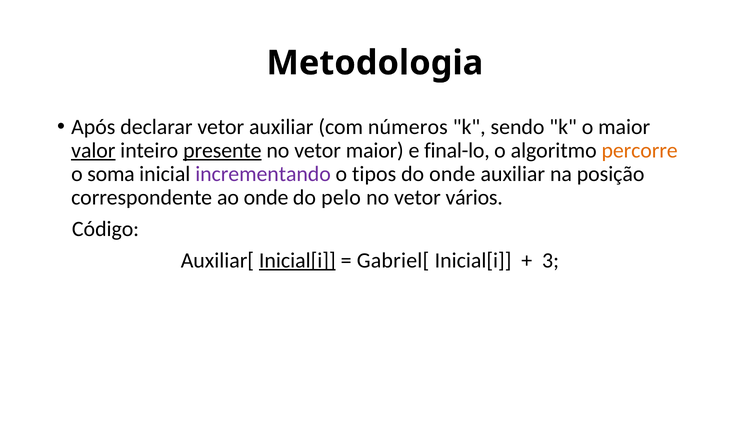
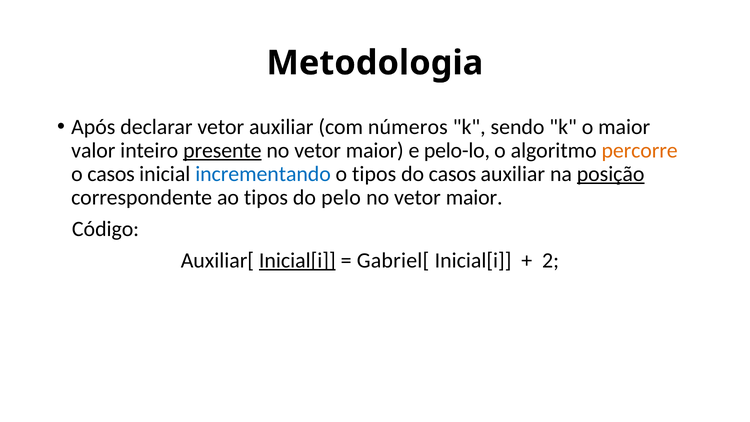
valor underline: present -> none
final-lo: final-lo -> pelo-lo
o soma: soma -> casos
incrementando colour: purple -> blue
do onde: onde -> casos
posição underline: none -> present
ao onde: onde -> tipos
vários at (474, 198): vários -> maior
3: 3 -> 2
